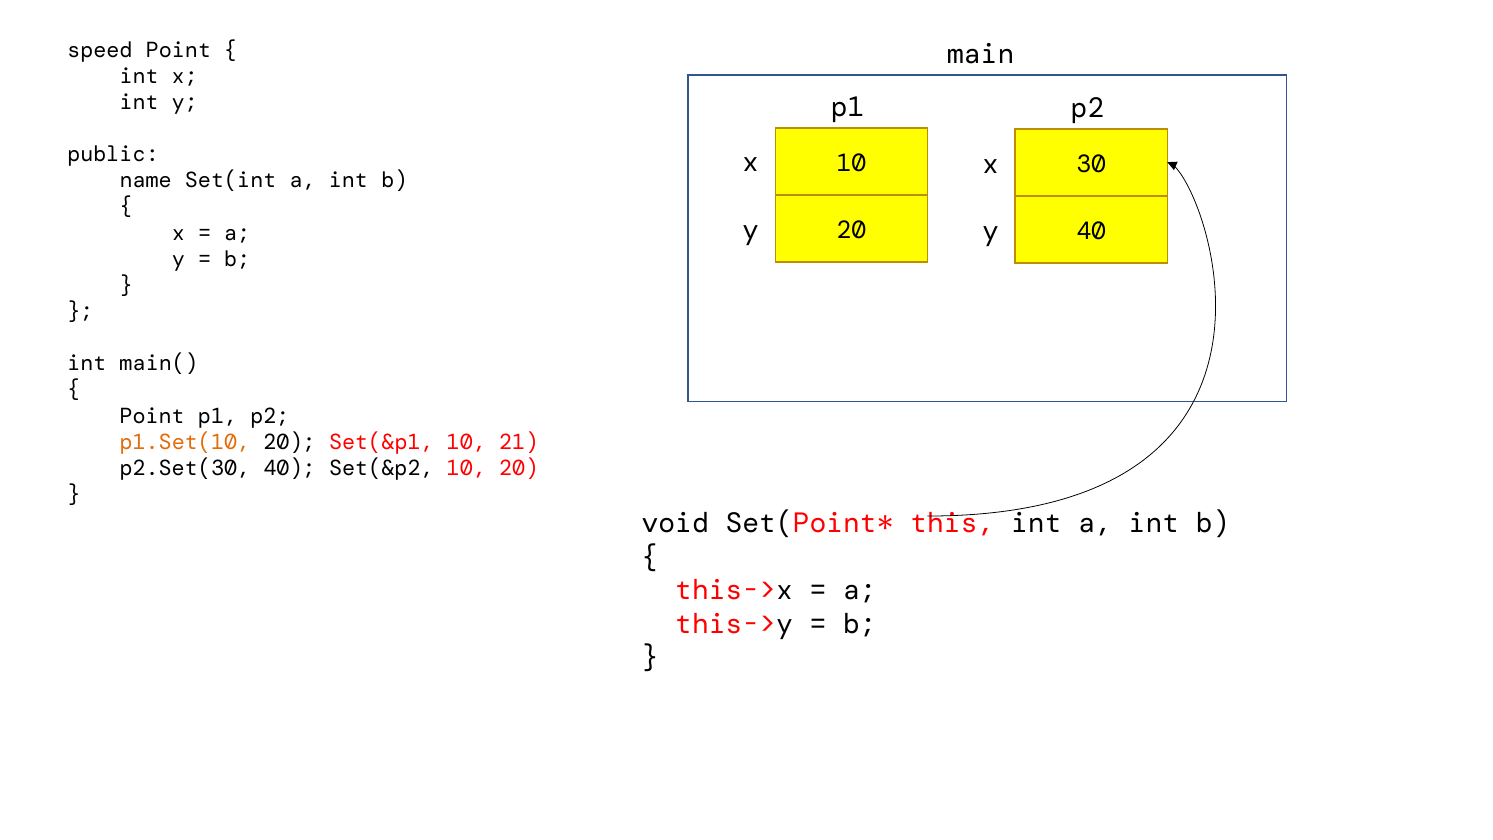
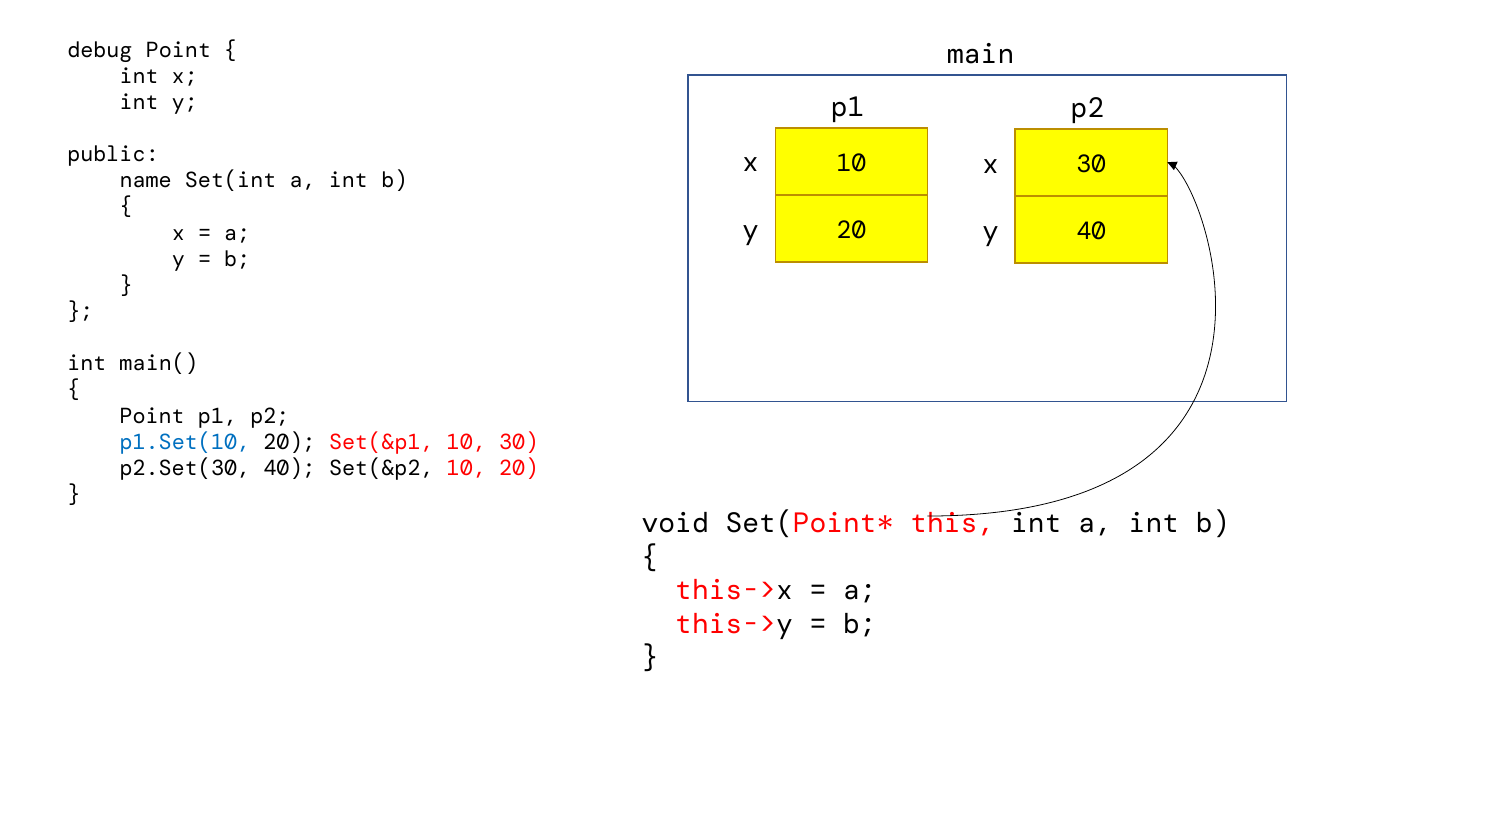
speed: speed -> debug
p1.Set(10 colour: orange -> blue
10 21: 21 -> 30
